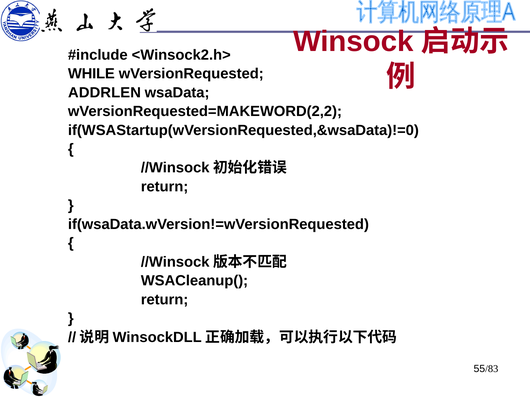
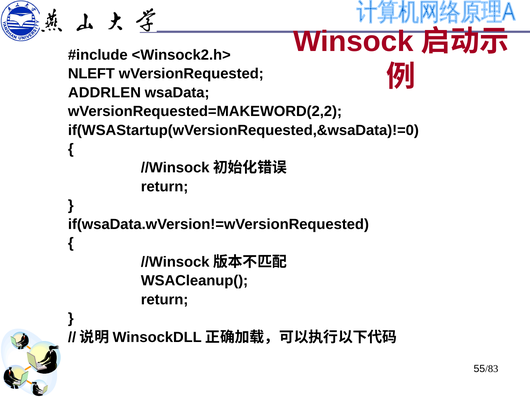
WHILE: WHILE -> NLEFT
